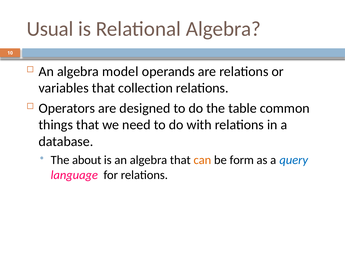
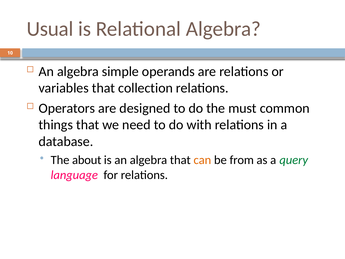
model: model -> simple
table: table -> must
form: form -> from
query colour: blue -> green
